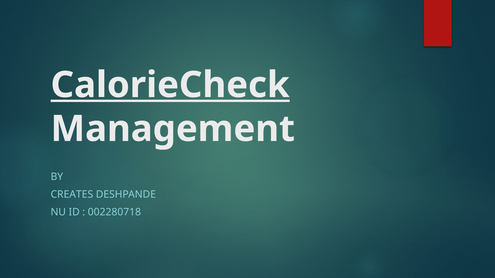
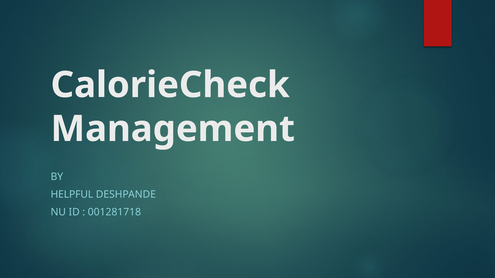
CalorieCheck underline: present -> none
CREATES: CREATES -> HELPFUL
002280718: 002280718 -> 001281718
